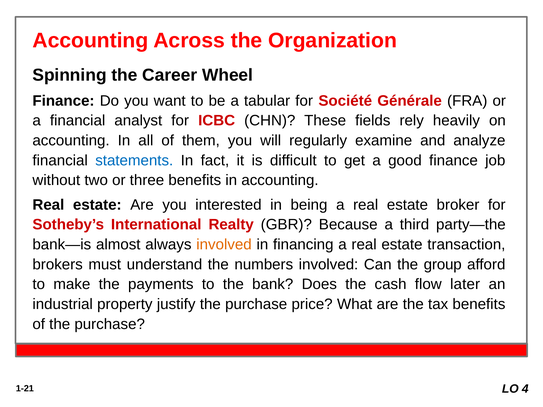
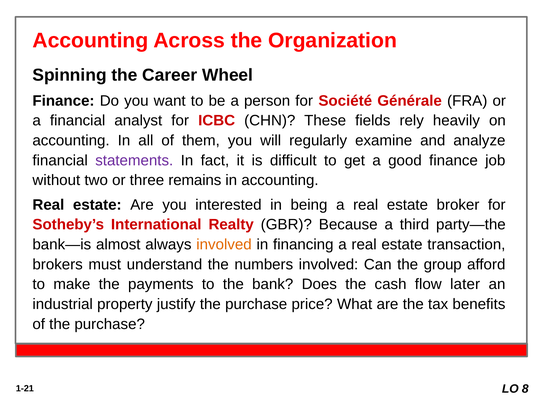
tabular: tabular -> person
statements colour: blue -> purple
three benefits: benefits -> remains
4: 4 -> 8
